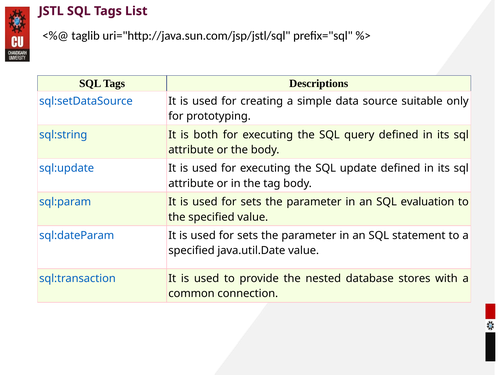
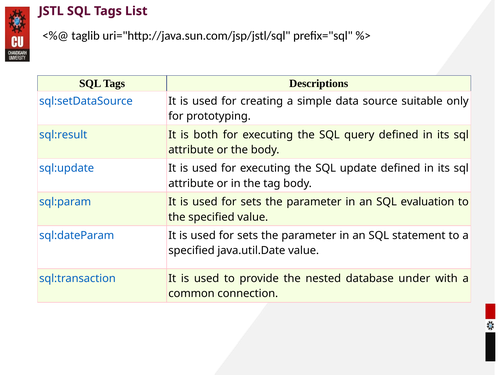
sql:string: sql:string -> sql:result
stores: stores -> under
